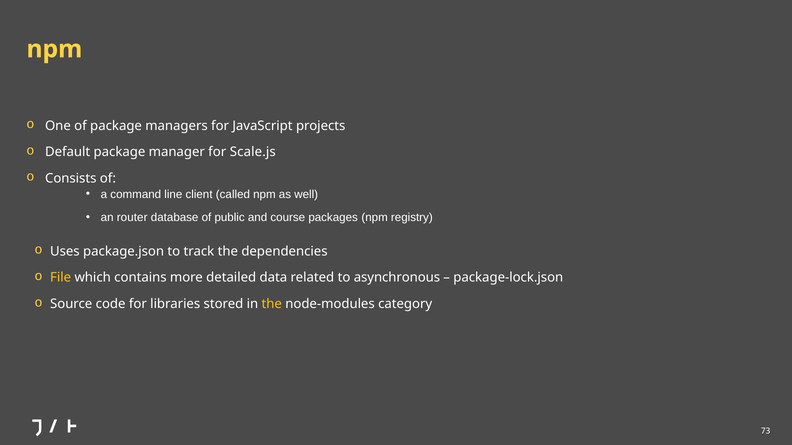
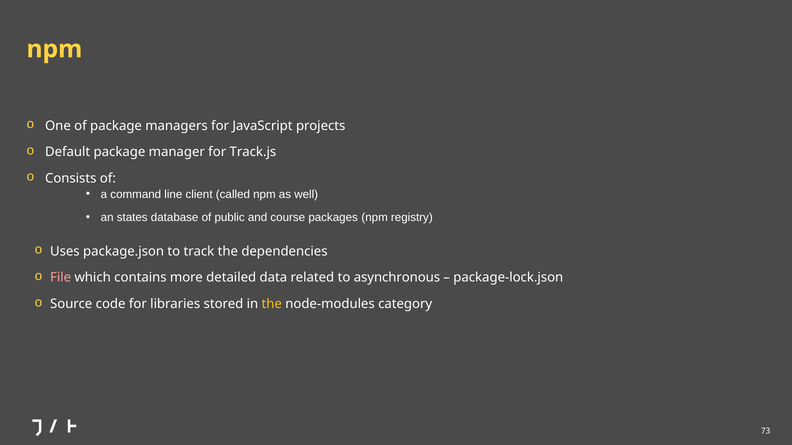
Scale.js: Scale.js -> Track.js
router: router -> states
File colour: yellow -> pink
